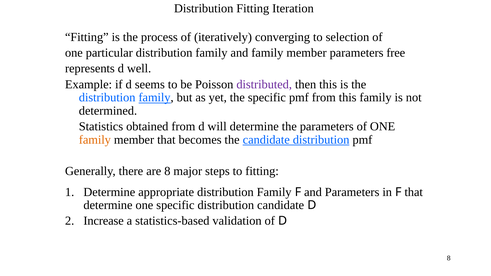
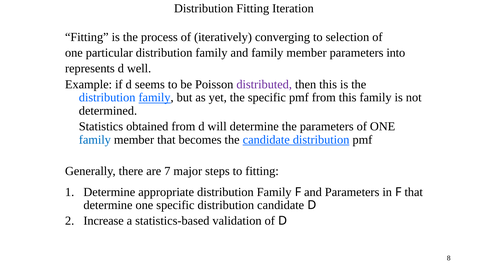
free: free -> into
family at (95, 140) colour: orange -> blue
are 8: 8 -> 7
